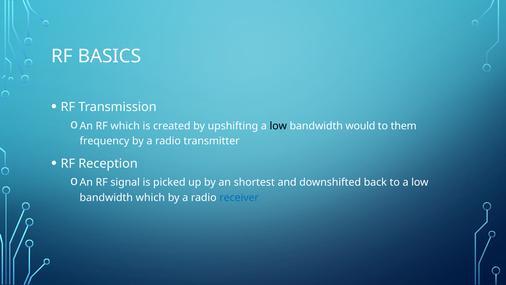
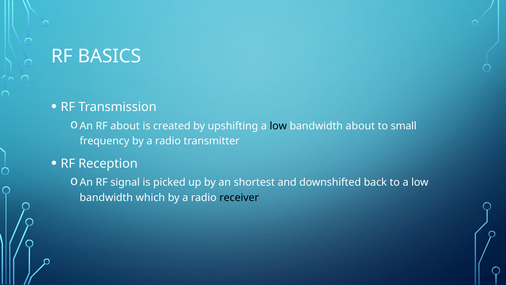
RF which: which -> about
bandwidth would: would -> about
them: them -> small
receiver colour: blue -> black
